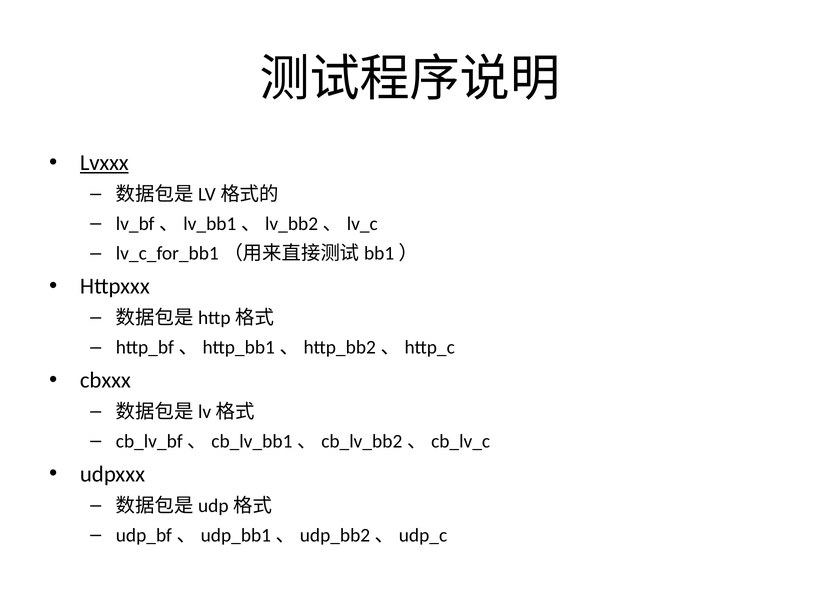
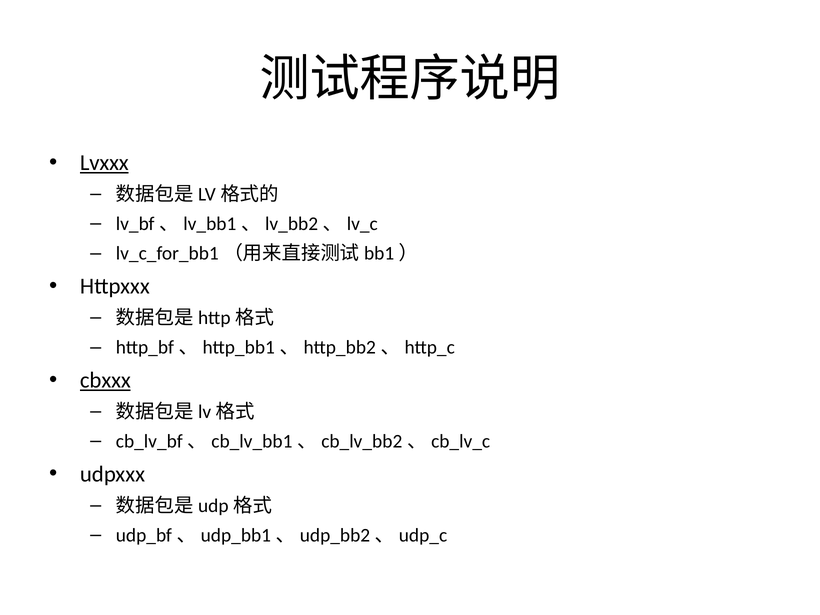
cbxxx underline: none -> present
